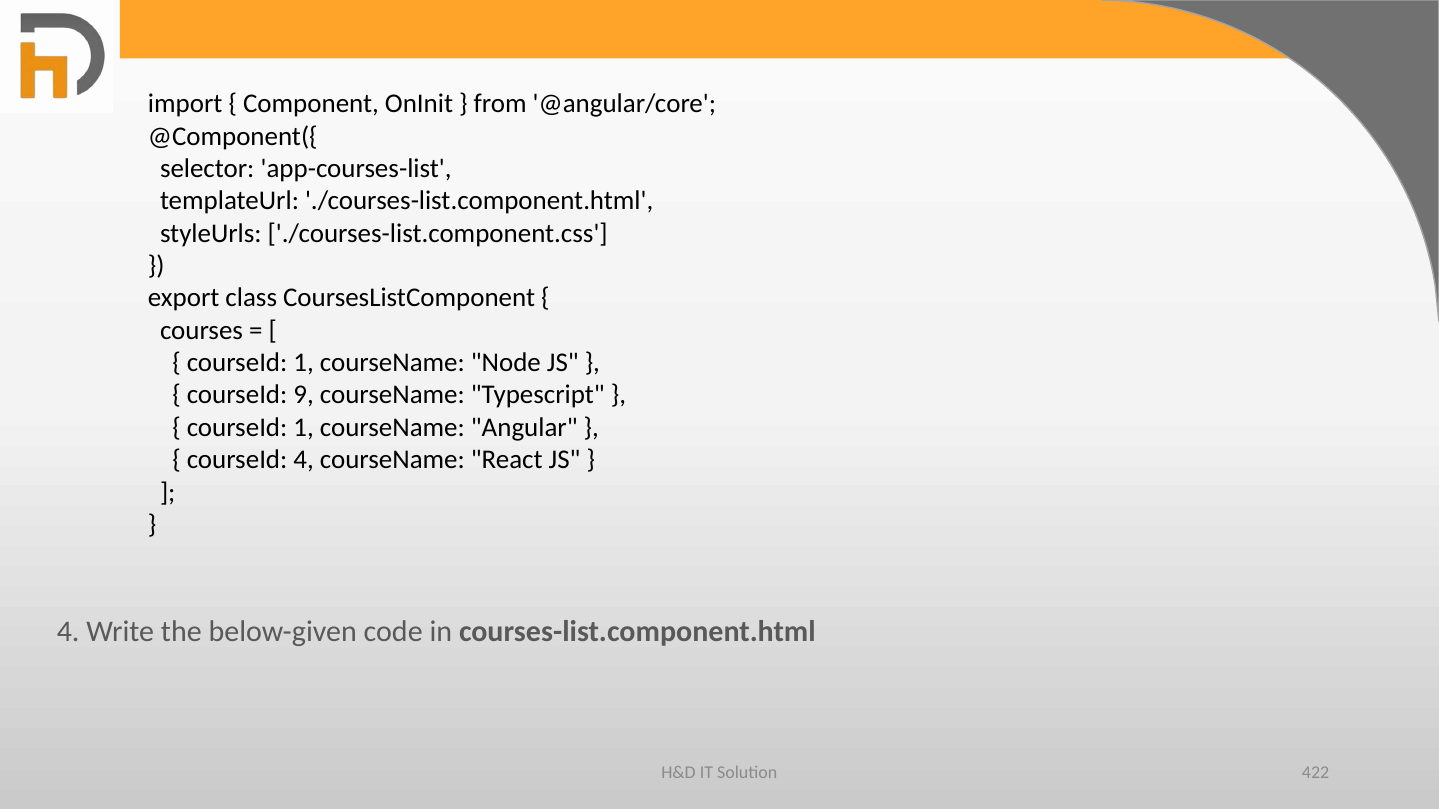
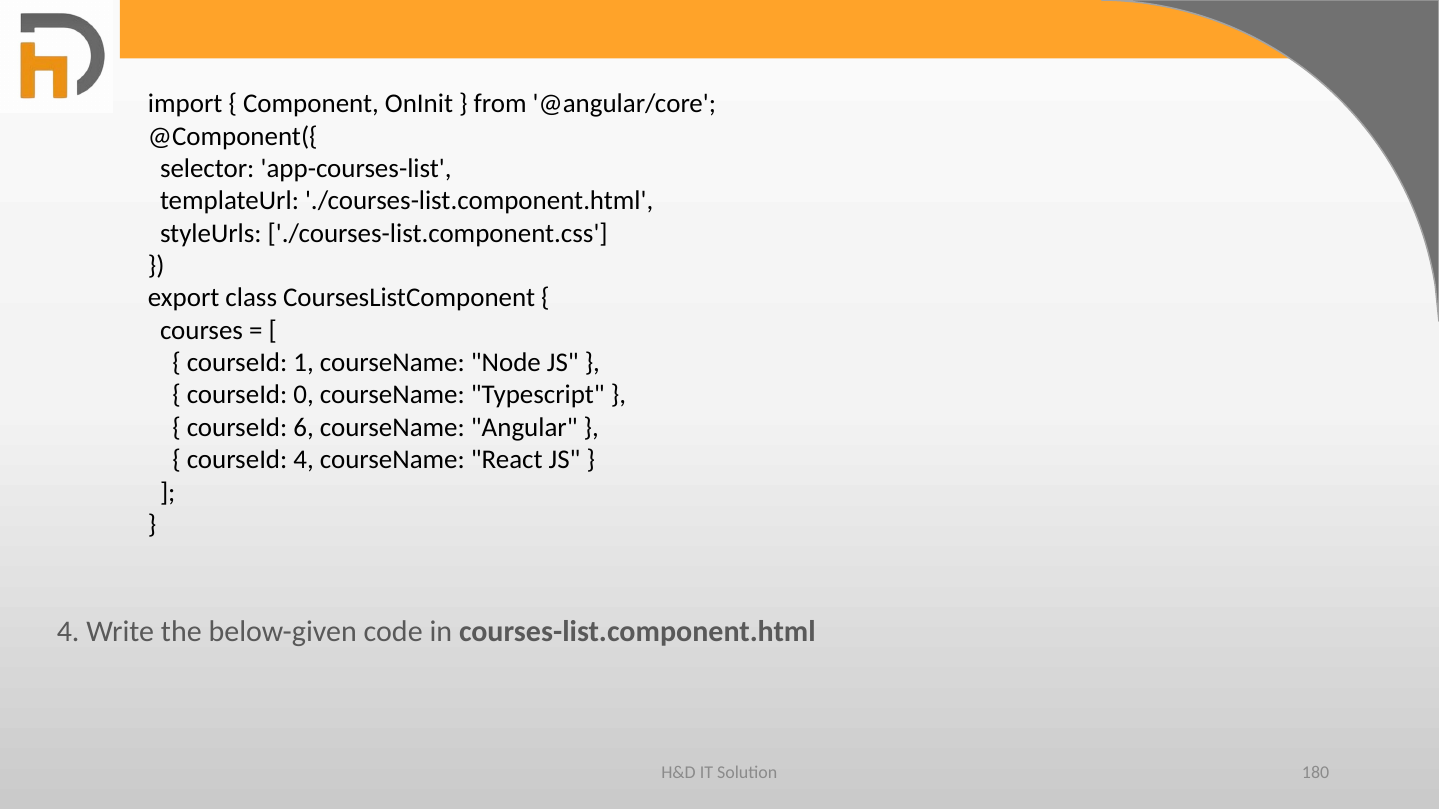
9: 9 -> 0
1 at (304, 428): 1 -> 6
422: 422 -> 180
